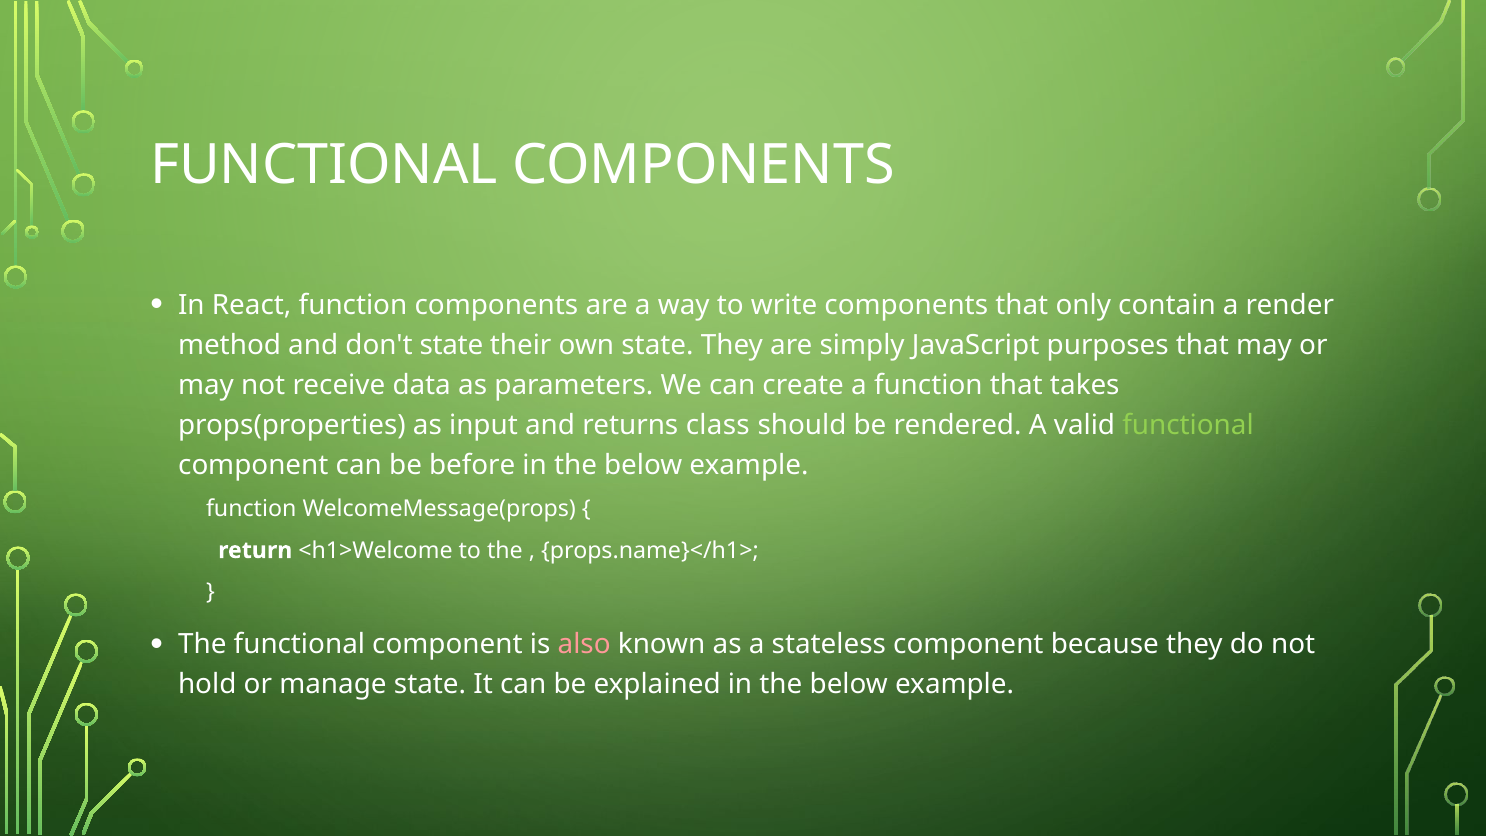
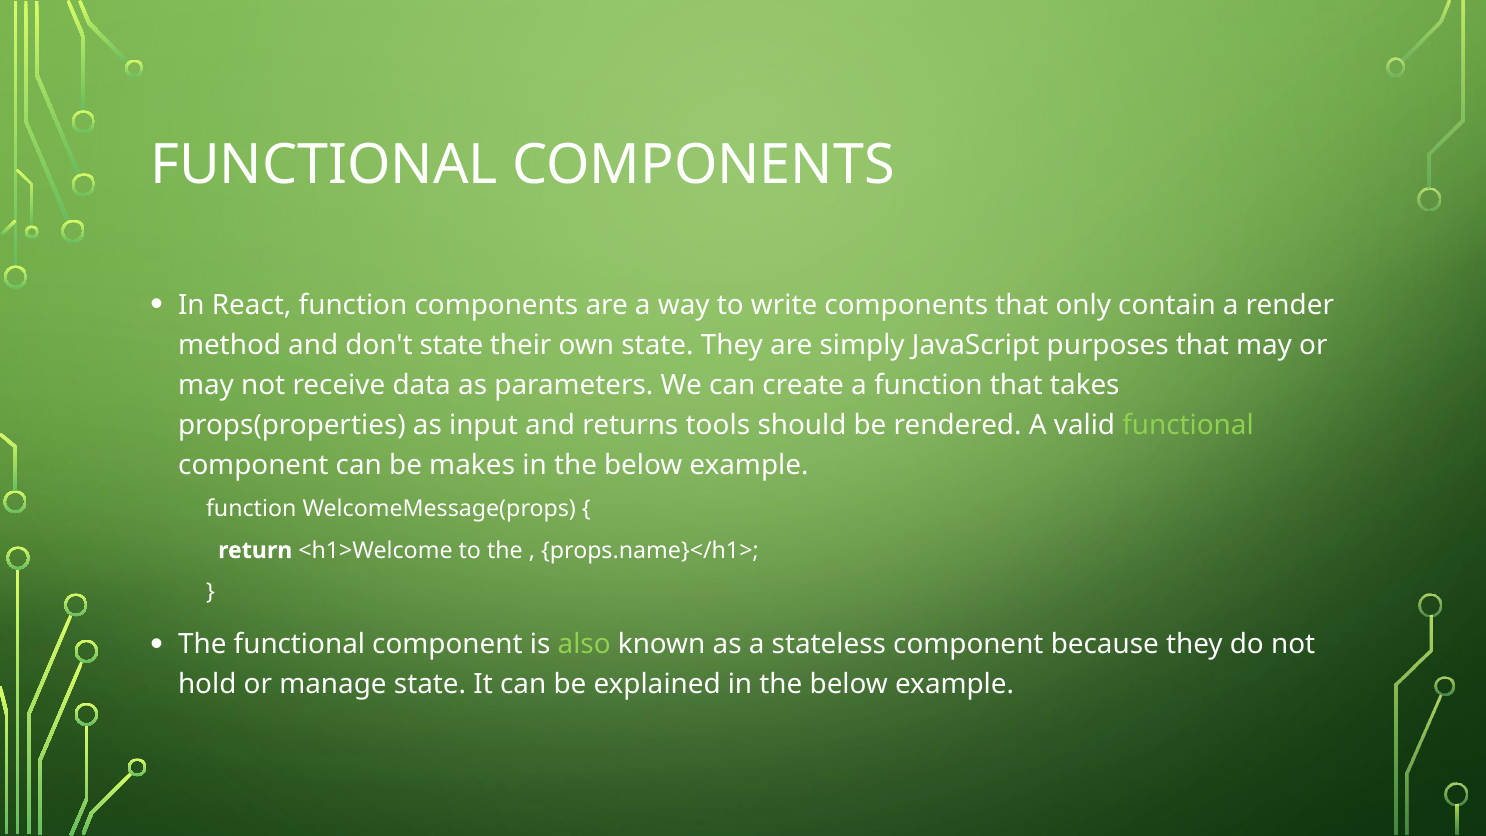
class: class -> tools
before: before -> makes
also colour: pink -> light green
